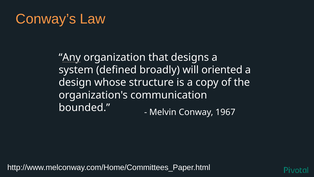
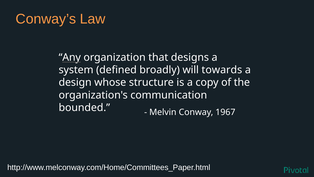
oriented: oriented -> towards
